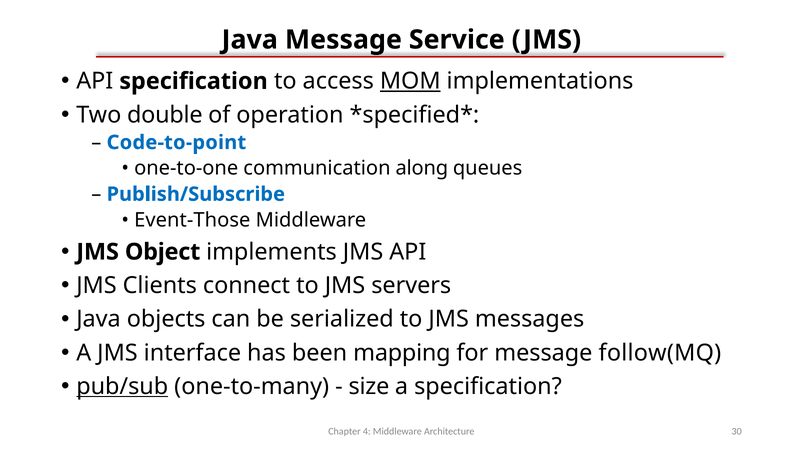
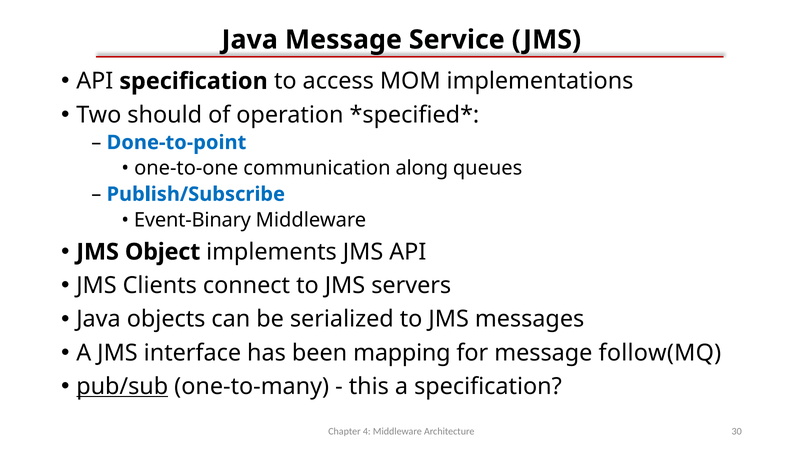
MOM underline: present -> none
double: double -> should
Code-to-point: Code-to-point -> Done-to-point
Event-Those: Event-Those -> Event-Binary
size: size -> this
